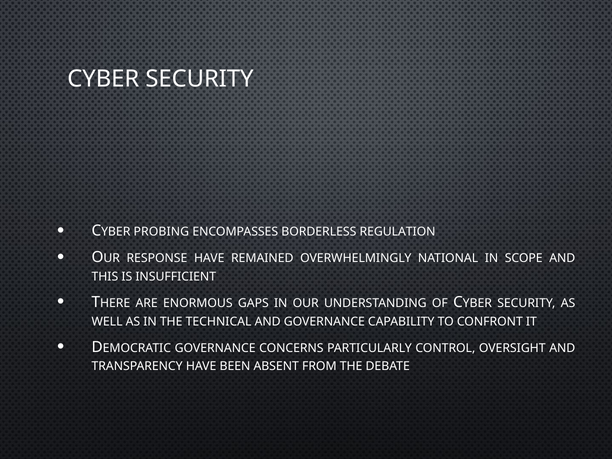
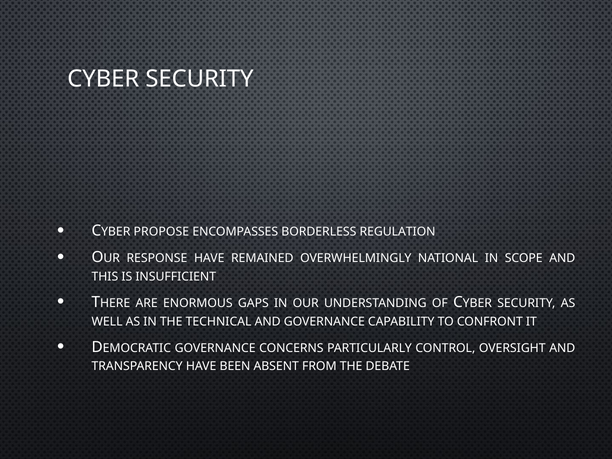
PROBING: PROBING -> PROPOSE
